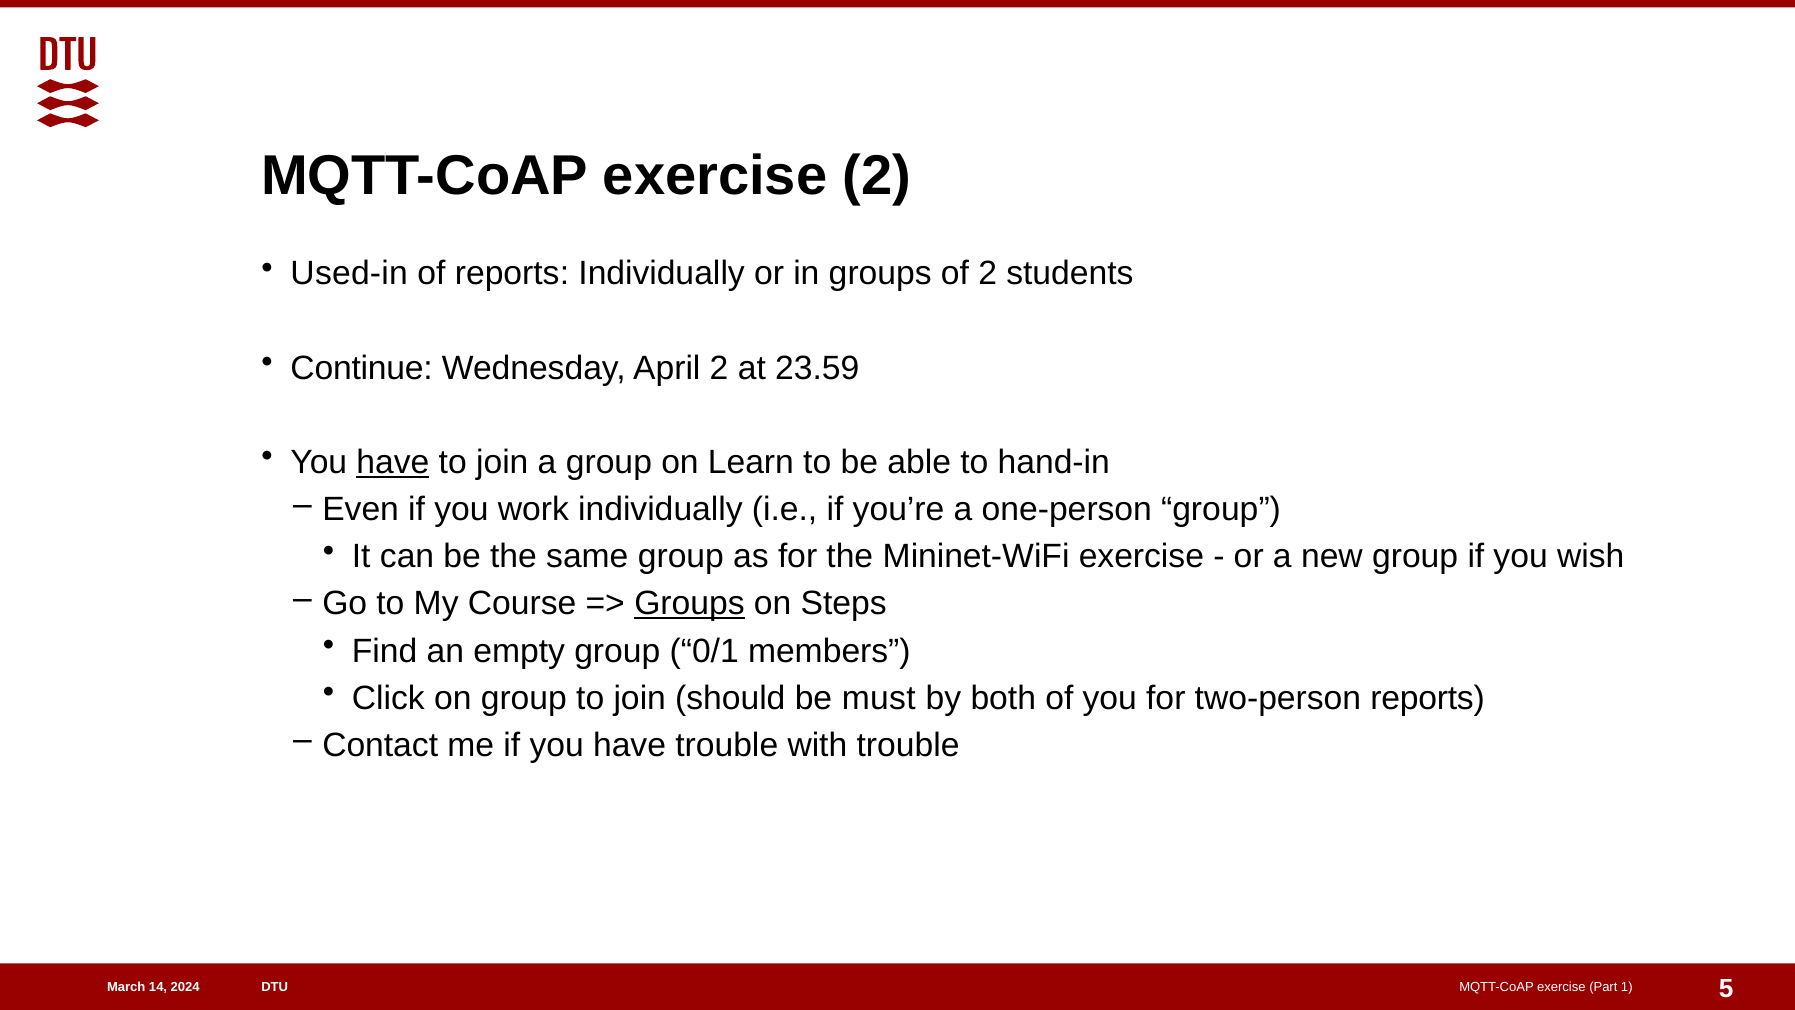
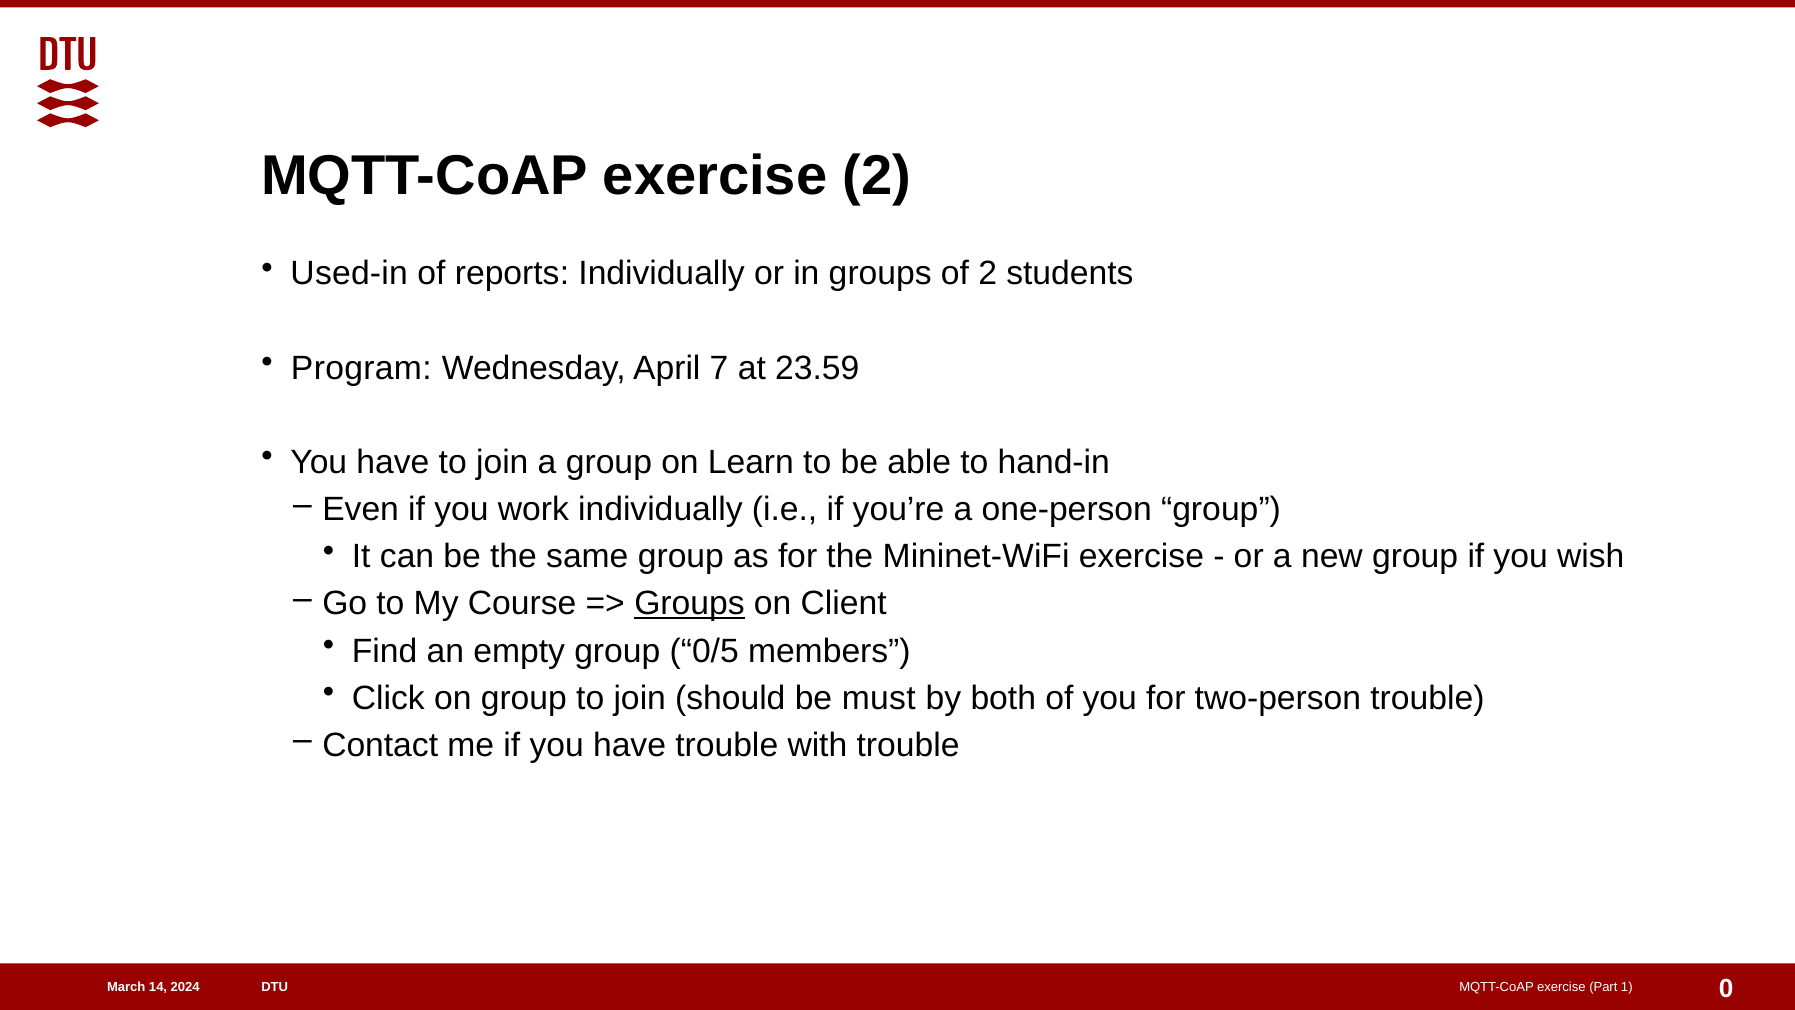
Continue: Continue -> Program
April 2: 2 -> 7
have at (393, 462) underline: present -> none
Steps: Steps -> Client
0/1: 0/1 -> 0/5
two-person reports: reports -> trouble
5: 5 -> 0
